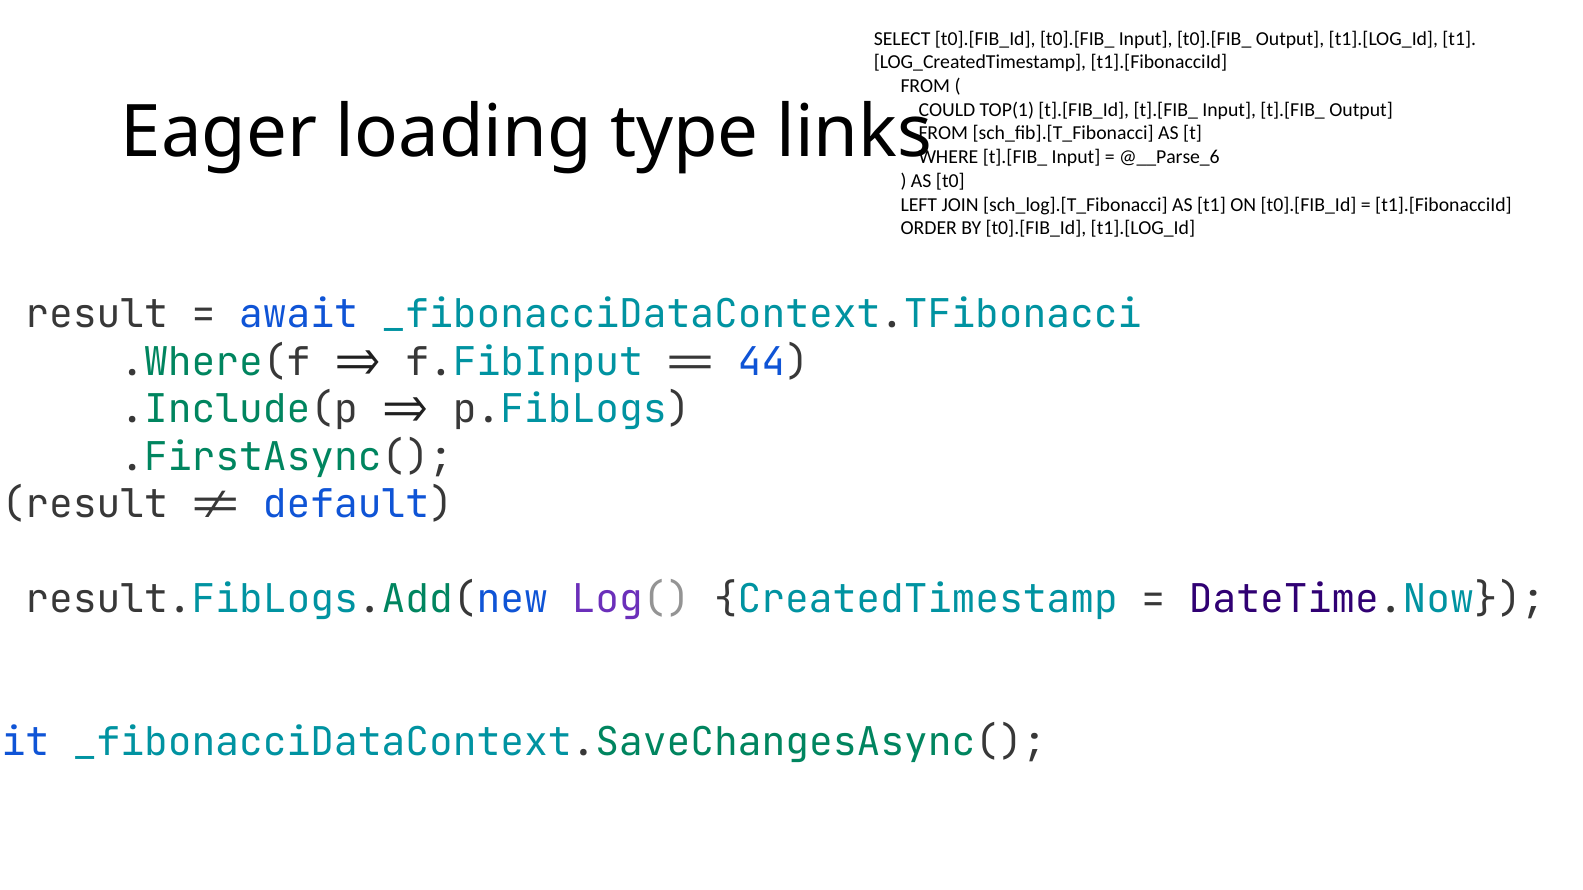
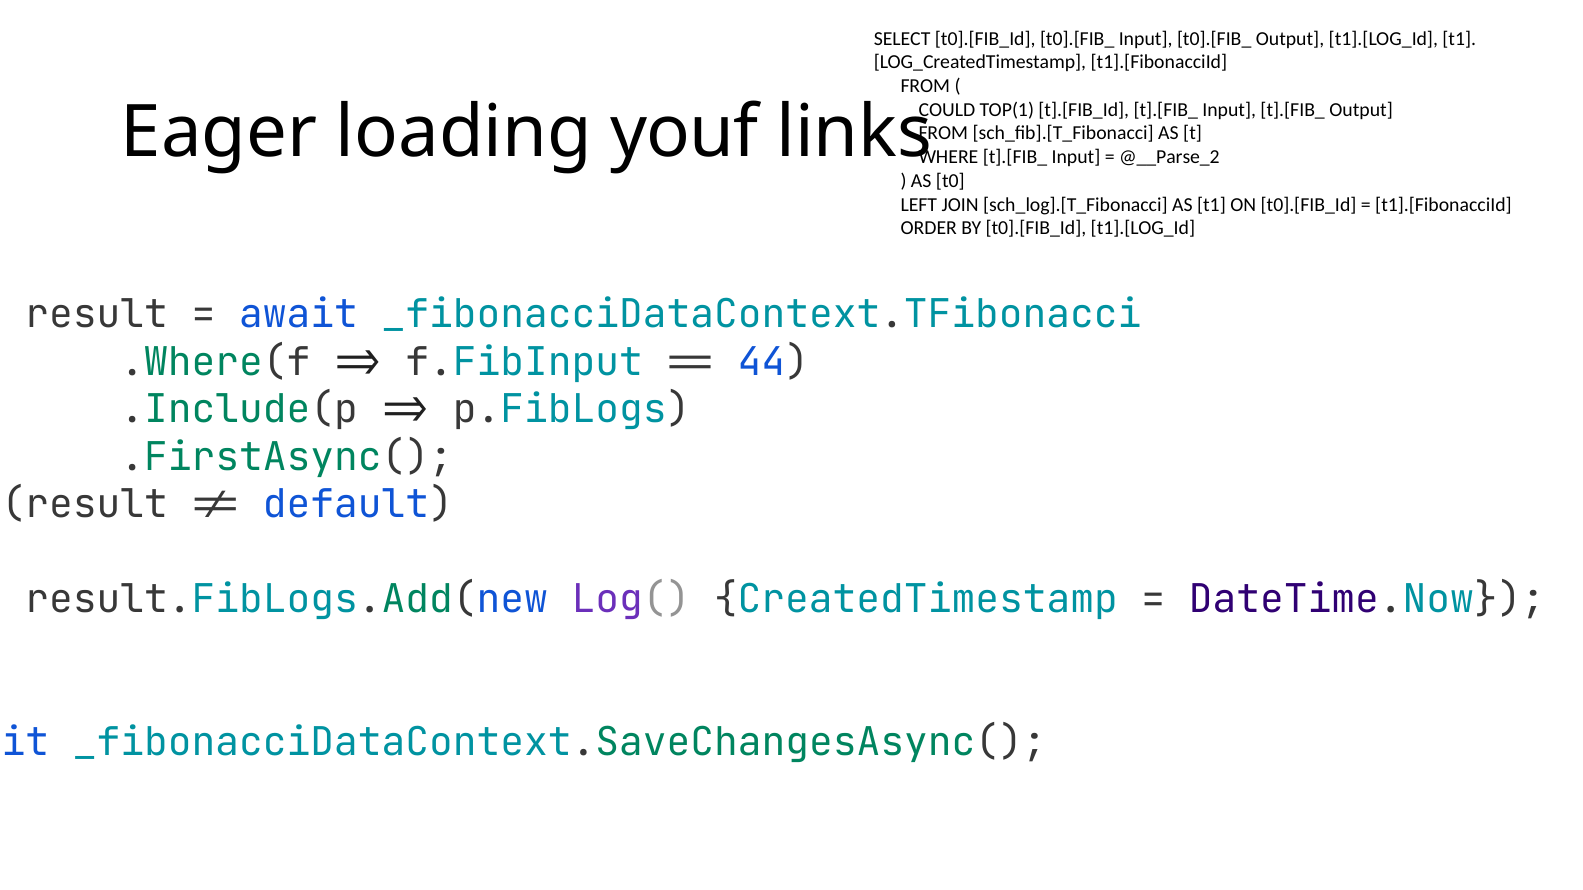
type: type -> youf
@__Parse_6: @__Parse_6 -> @__Parse_2
